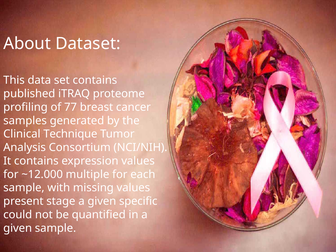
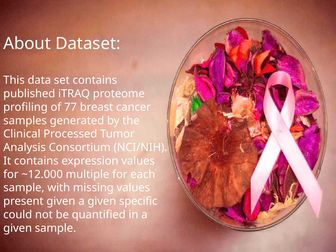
Technique: Technique -> Processed
present stage: stage -> given
